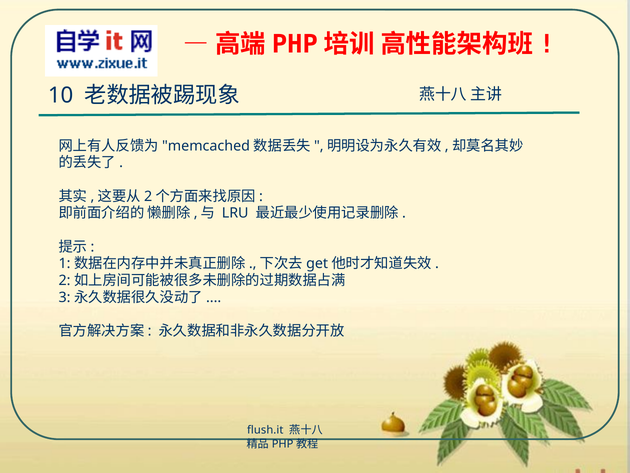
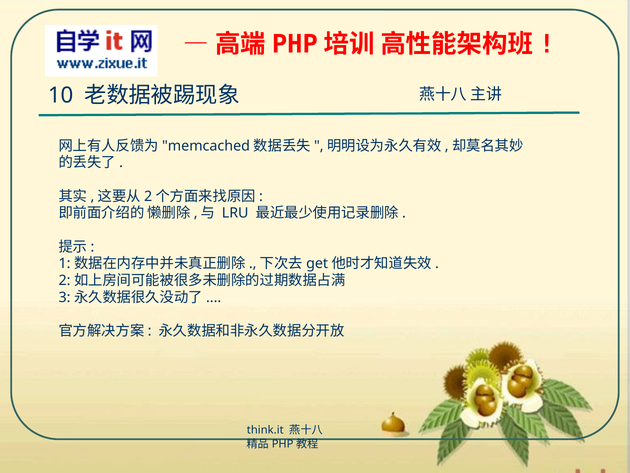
flush.it: flush.it -> think.it
